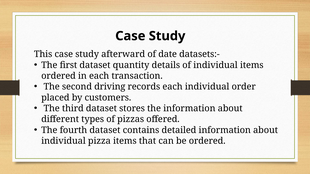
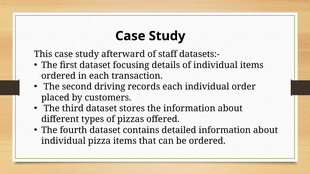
date: date -> staff
quantity: quantity -> focusing
